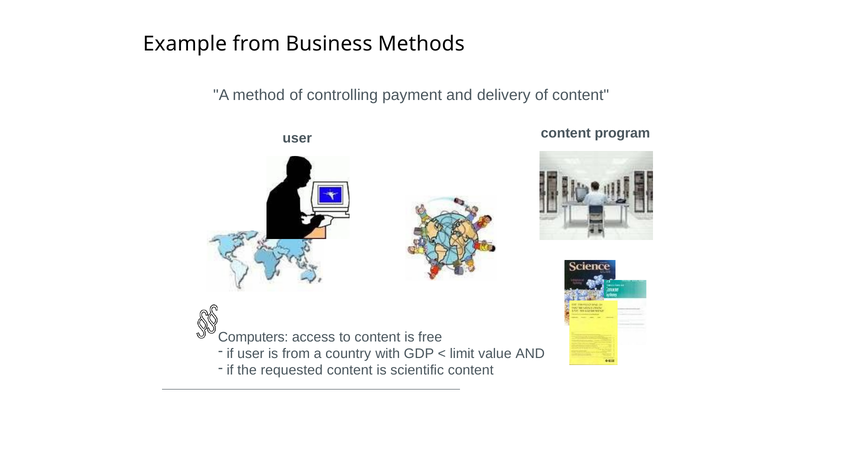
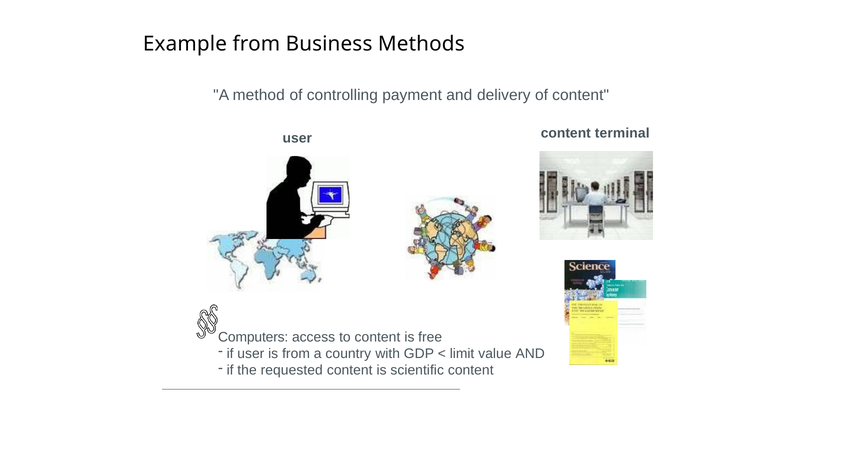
program: program -> terminal
